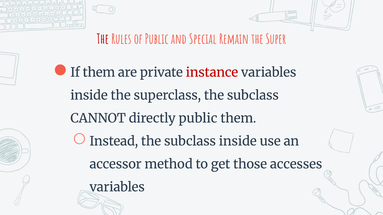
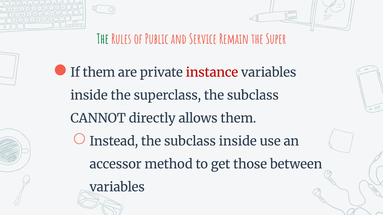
The at (103, 39) colour: red -> green
Special: Special -> Service
directly public: public -> allows
accesses: accesses -> between
